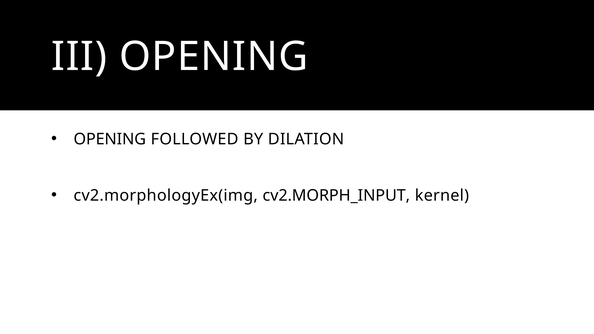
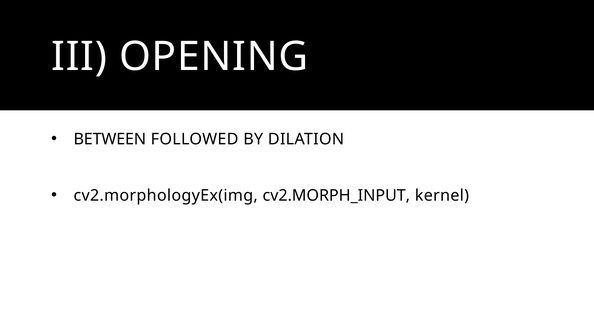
OPENING at (110, 139): OPENING -> BETWEEN
